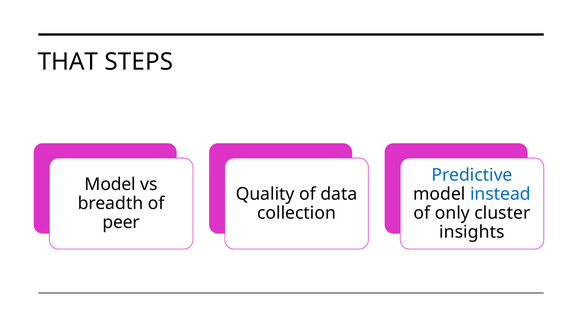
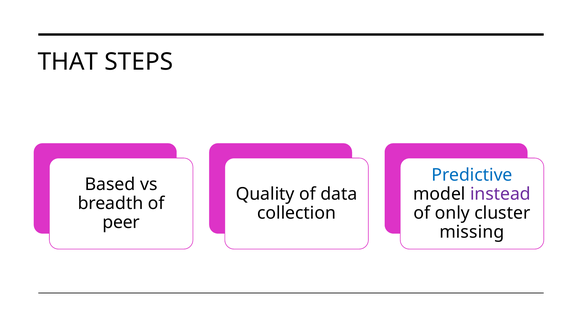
Model at (110, 185): Model -> Based
instead colour: blue -> purple
insights: insights -> missing
